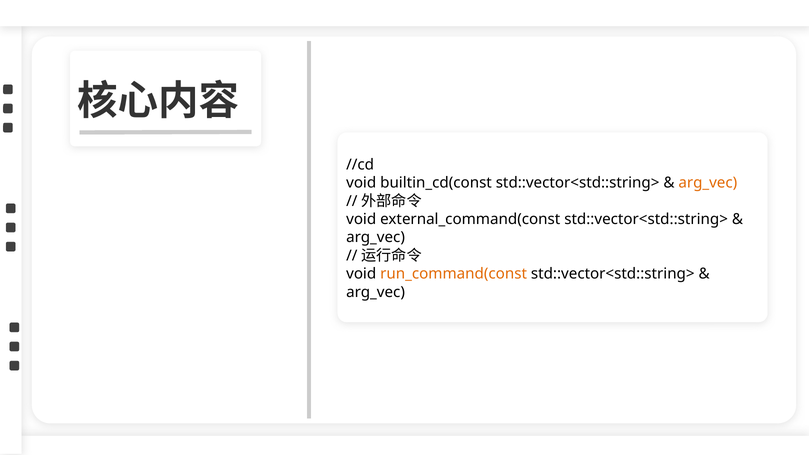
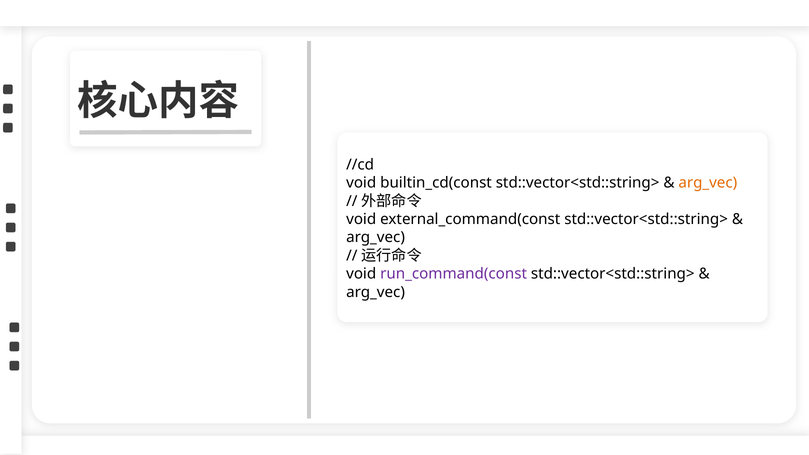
run_command(const colour: orange -> purple
